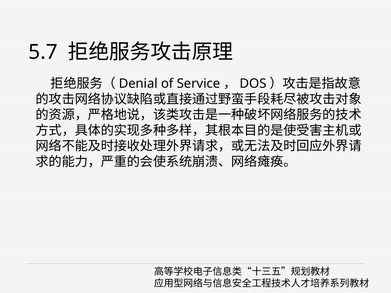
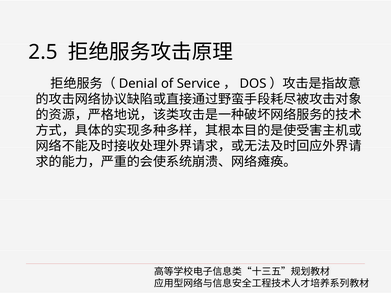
5.7: 5.7 -> 2.5
